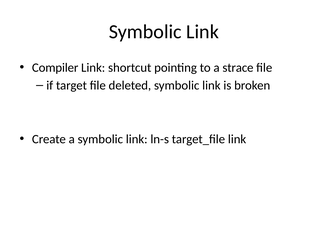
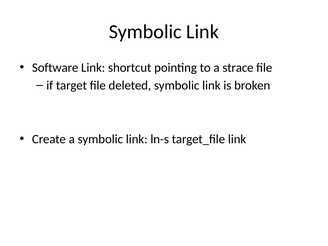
Compiler: Compiler -> Software
